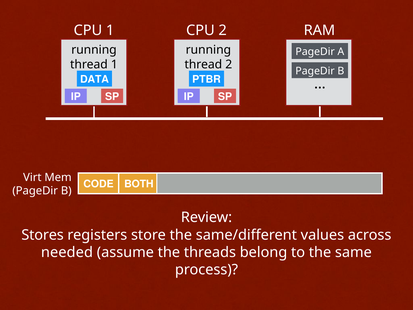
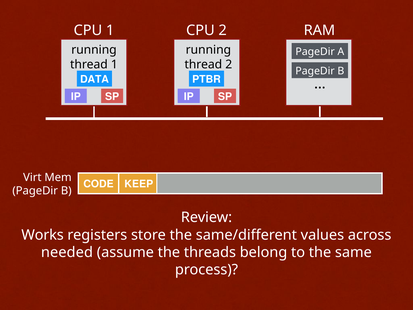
BOTH: BOTH -> KEEP
Stores: Stores -> Works
